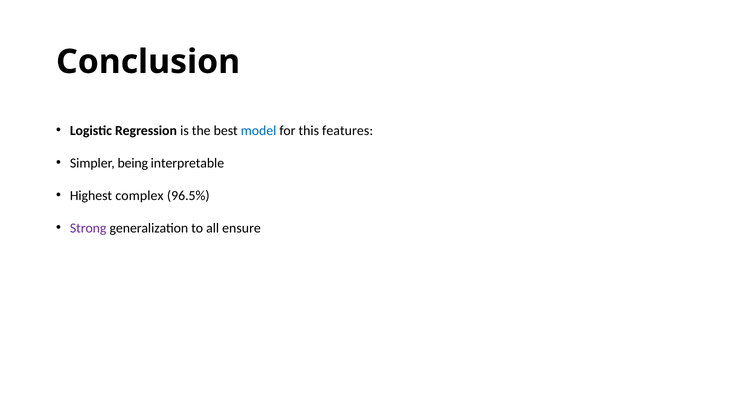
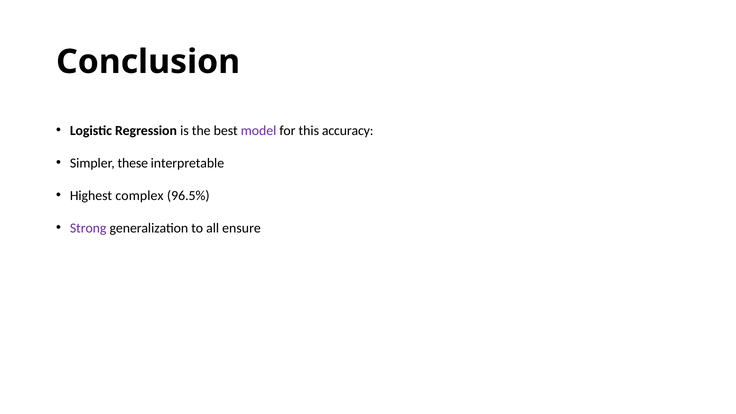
model colour: blue -> purple
features: features -> accuracy
being: being -> these
